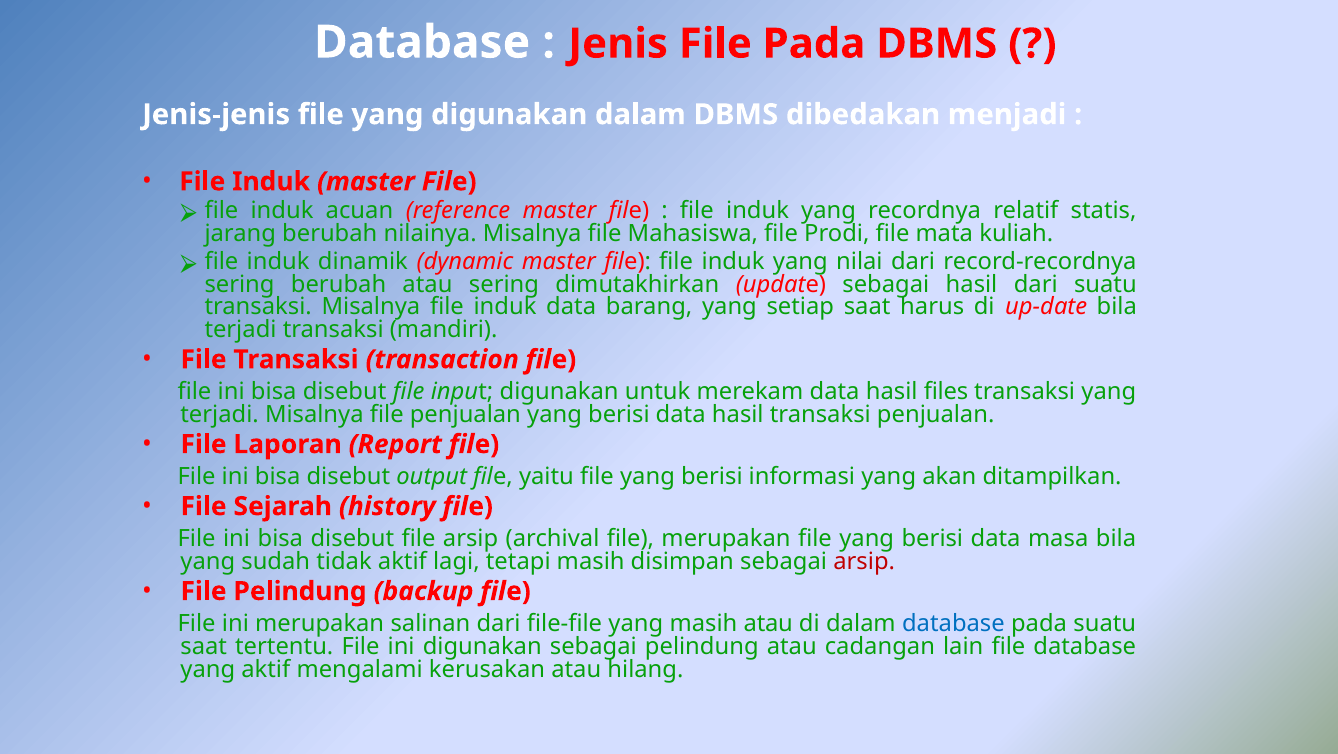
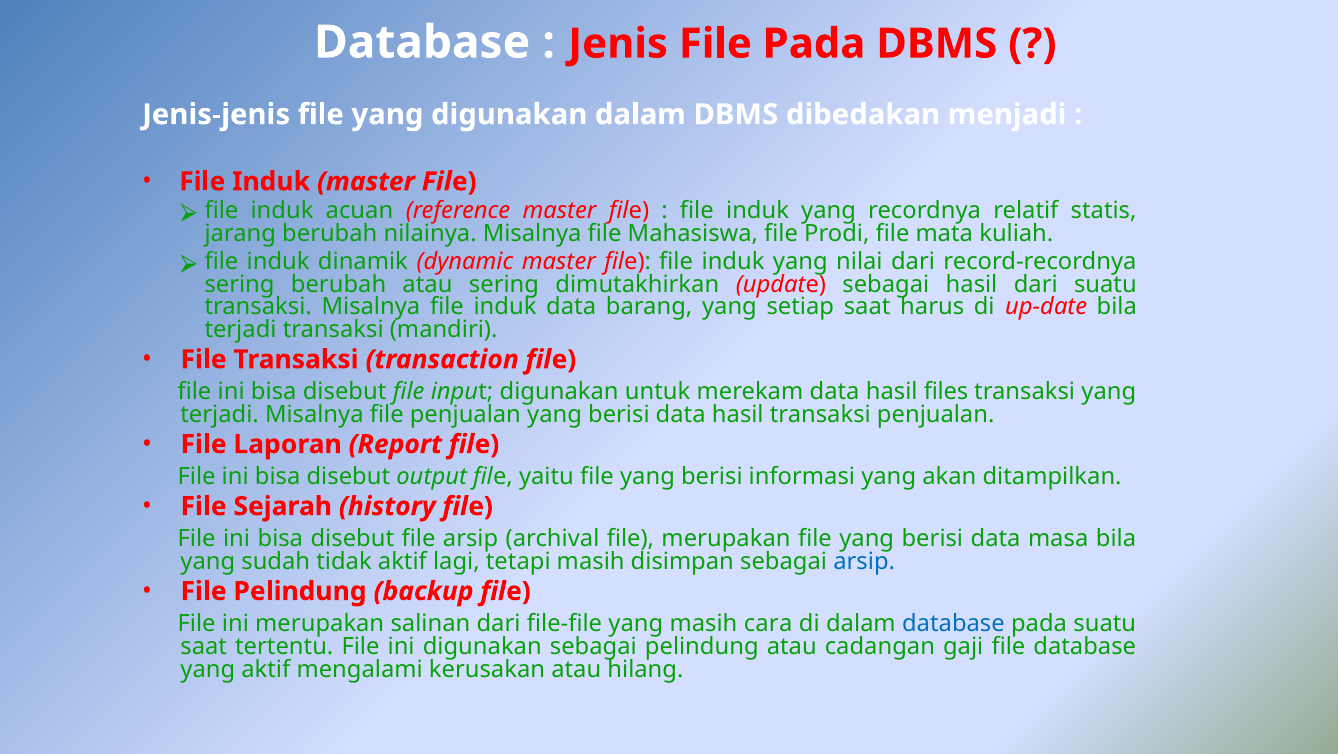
arsip at (864, 562) colour: red -> blue
masih atau: atau -> cara
lain: lain -> gaji
